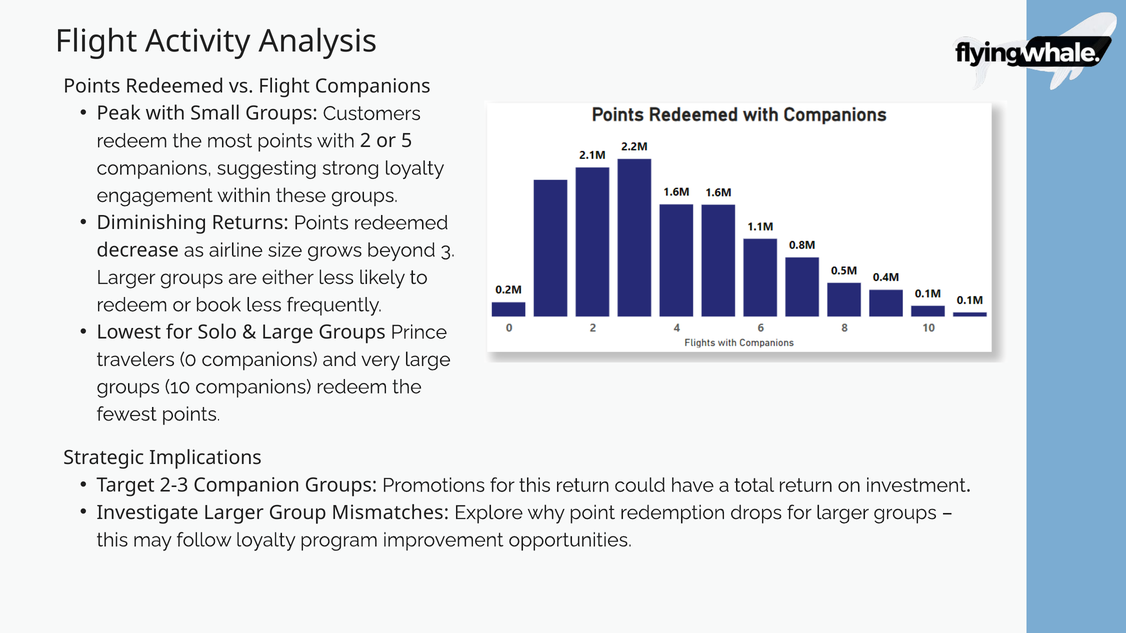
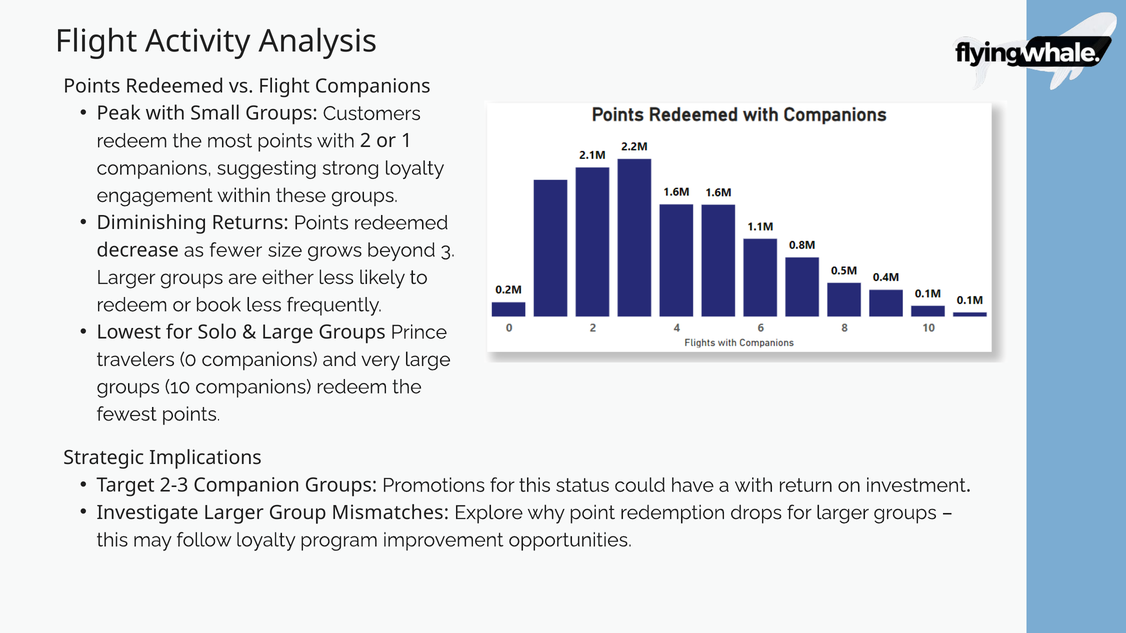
5: 5 -> 1
airline: airline -> fewer
this return: return -> status
a total: total -> with
